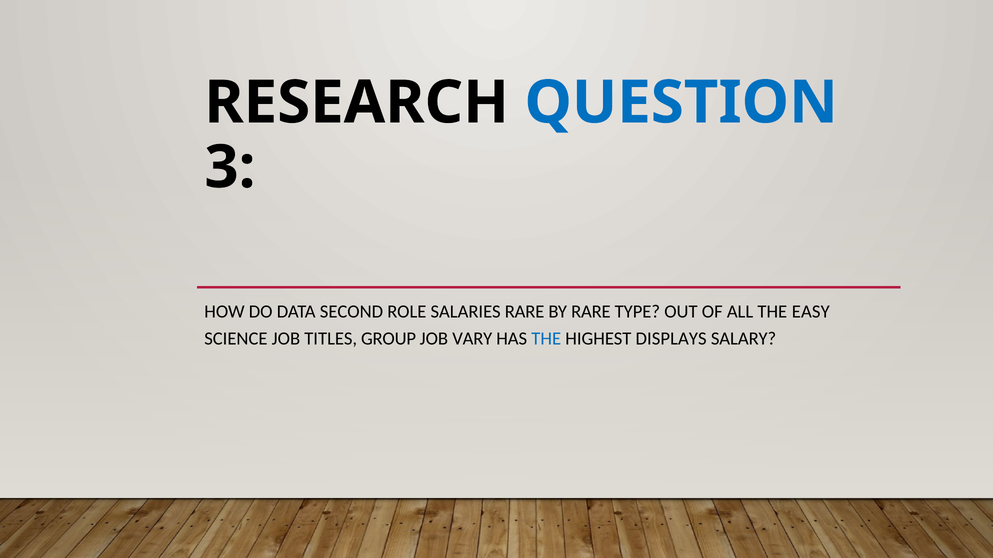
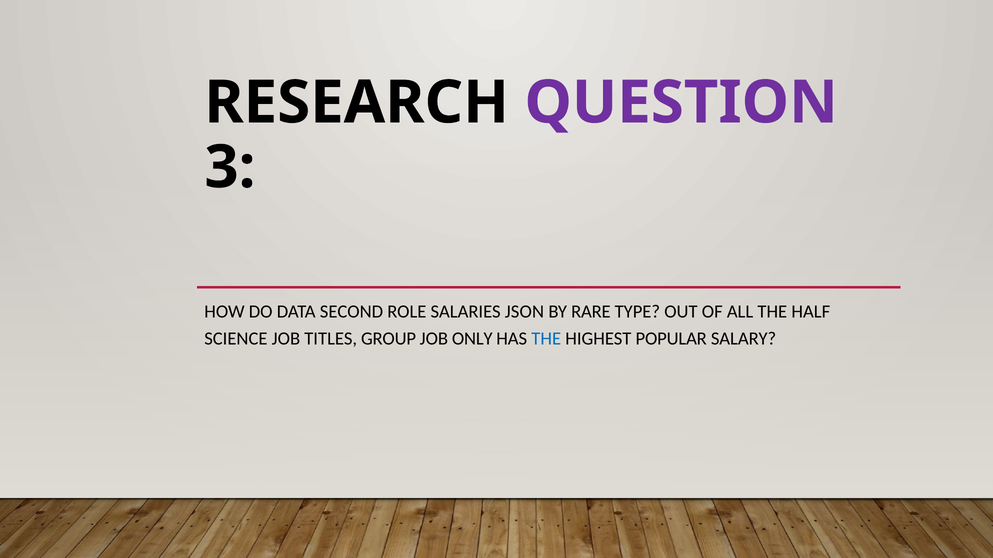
QUESTION colour: blue -> purple
SALARIES RARE: RARE -> JSON
EASY: EASY -> HALF
VARY: VARY -> ONLY
DISPLAYS: DISPLAYS -> POPULAR
